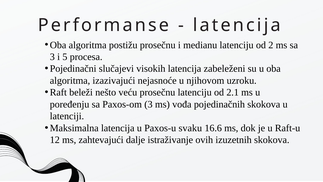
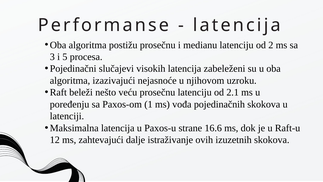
Paxos-om 3: 3 -> 1
svaku: svaku -> strane
